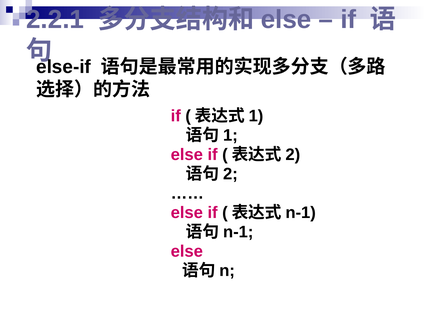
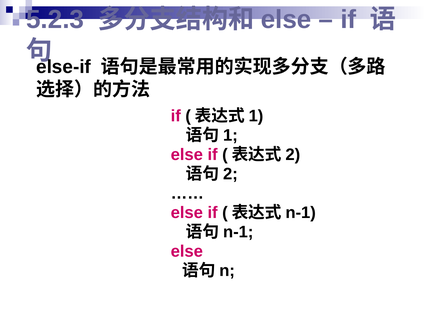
2.2.1: 2.2.1 -> 5.2.3
